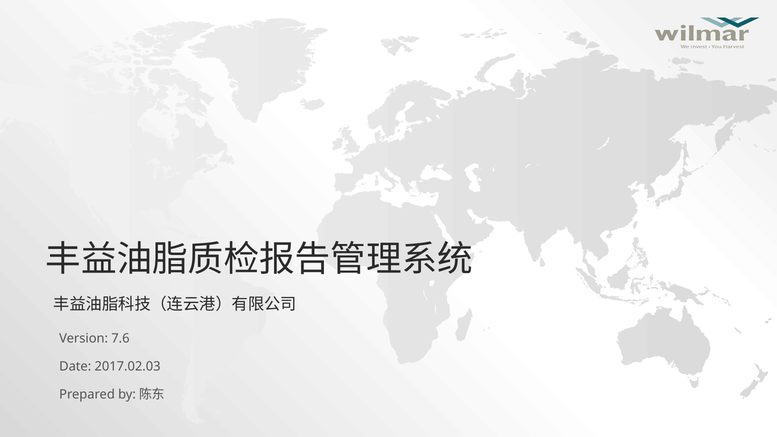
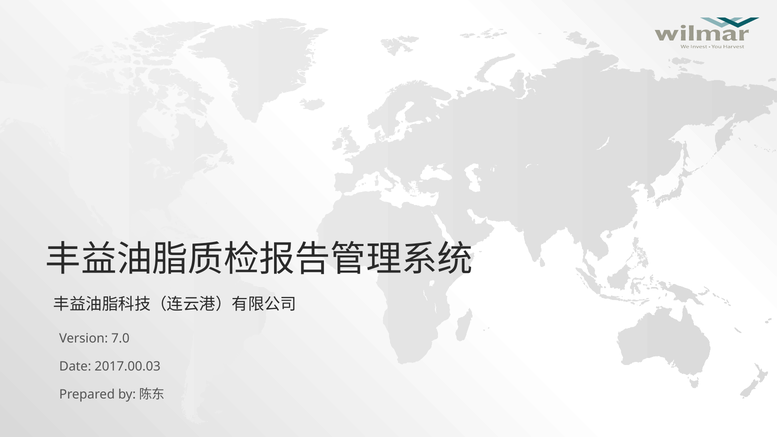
7.6: 7.6 -> 7.0
2017.02.03: 2017.02.03 -> 2017.00.03
